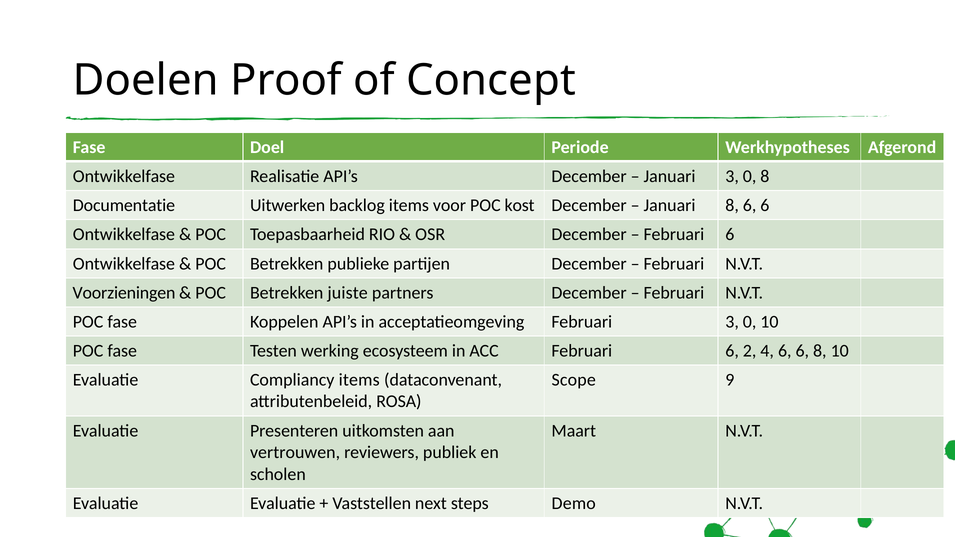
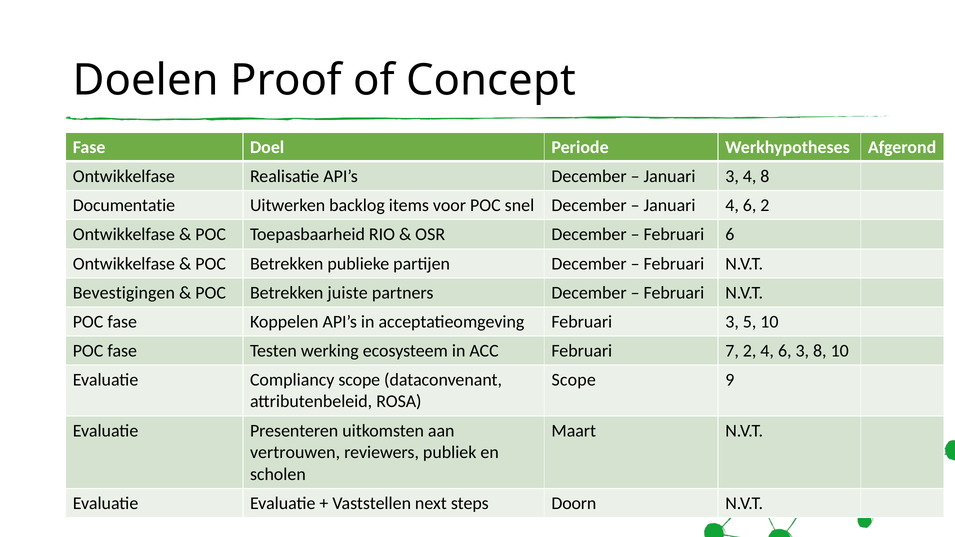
Januari 3 0: 0 -> 4
kost: kost -> snel
Januari 8: 8 -> 4
6 at (765, 205): 6 -> 2
Voorzieningen: Voorzieningen -> Bevestigingen
Februari 3 0: 0 -> 5
ACC Februari 6: 6 -> 7
4 6 6: 6 -> 3
Compliancy items: items -> scope
Demo: Demo -> Doorn
